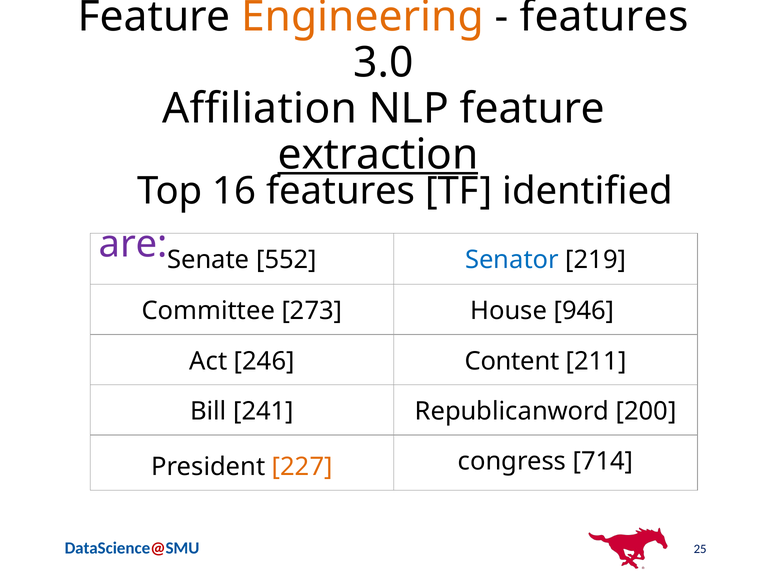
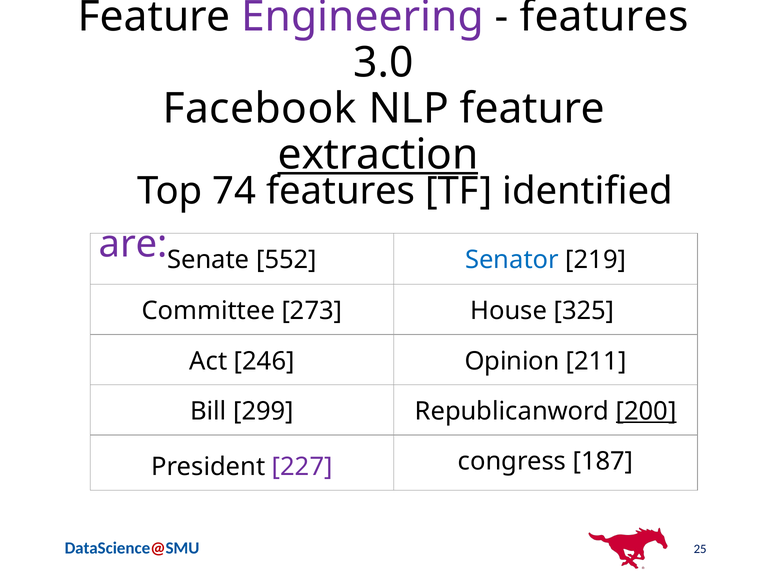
Engineering colour: orange -> purple
Affiliation: Affiliation -> Facebook
16: 16 -> 74
946: 946 -> 325
Content: Content -> Opinion
241: 241 -> 299
200 underline: none -> present
227 colour: orange -> purple
714: 714 -> 187
